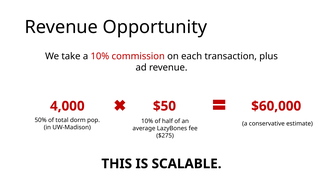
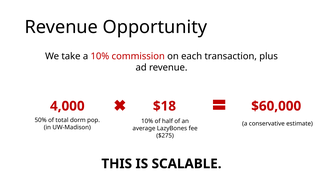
$50: $50 -> $18
